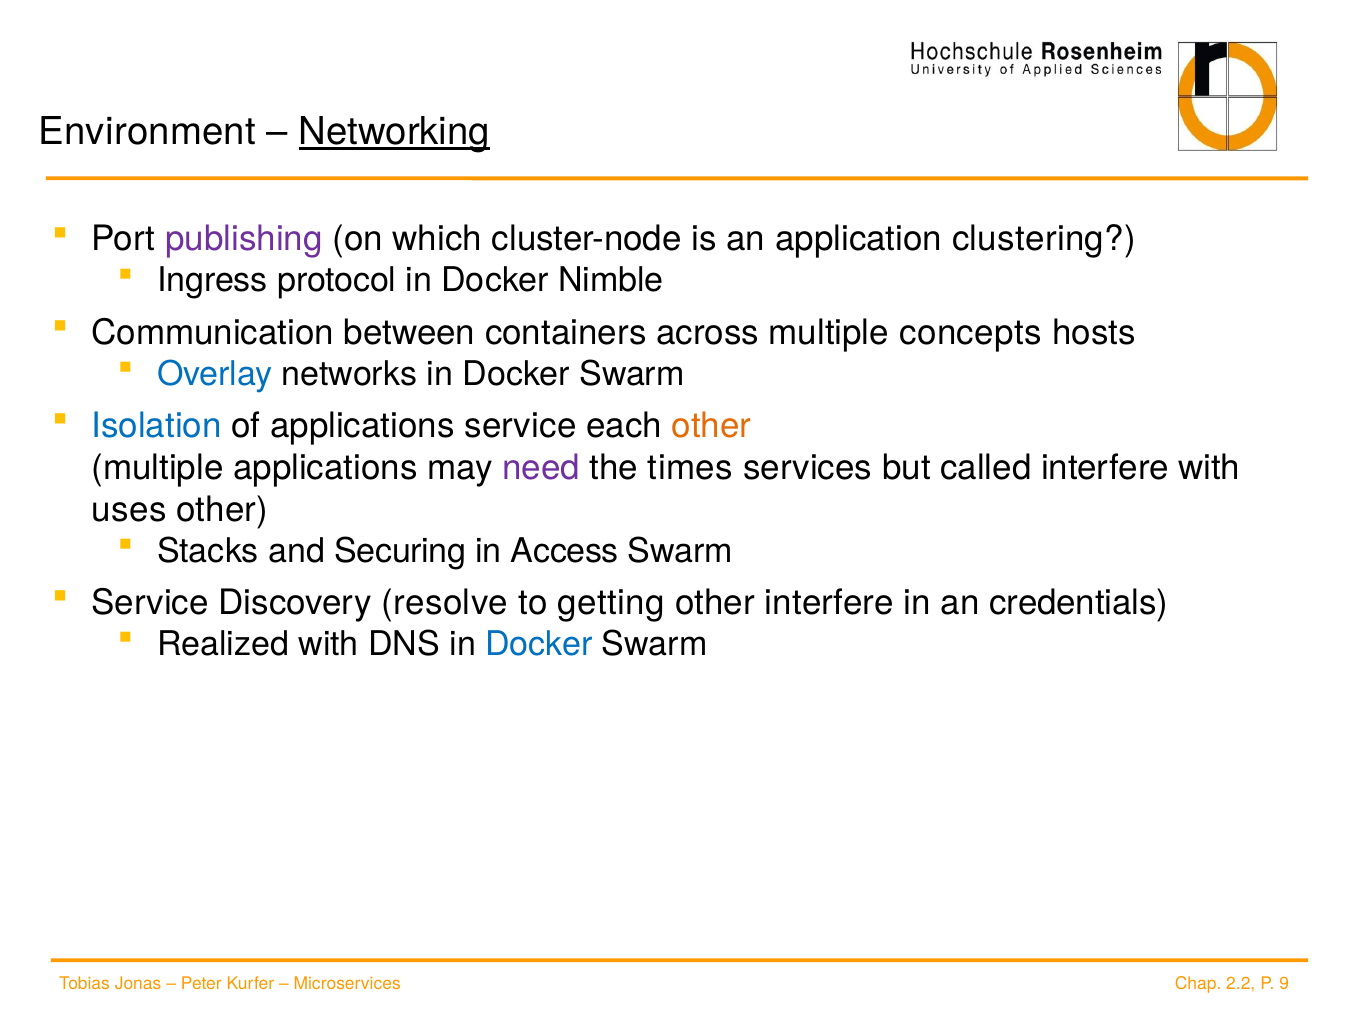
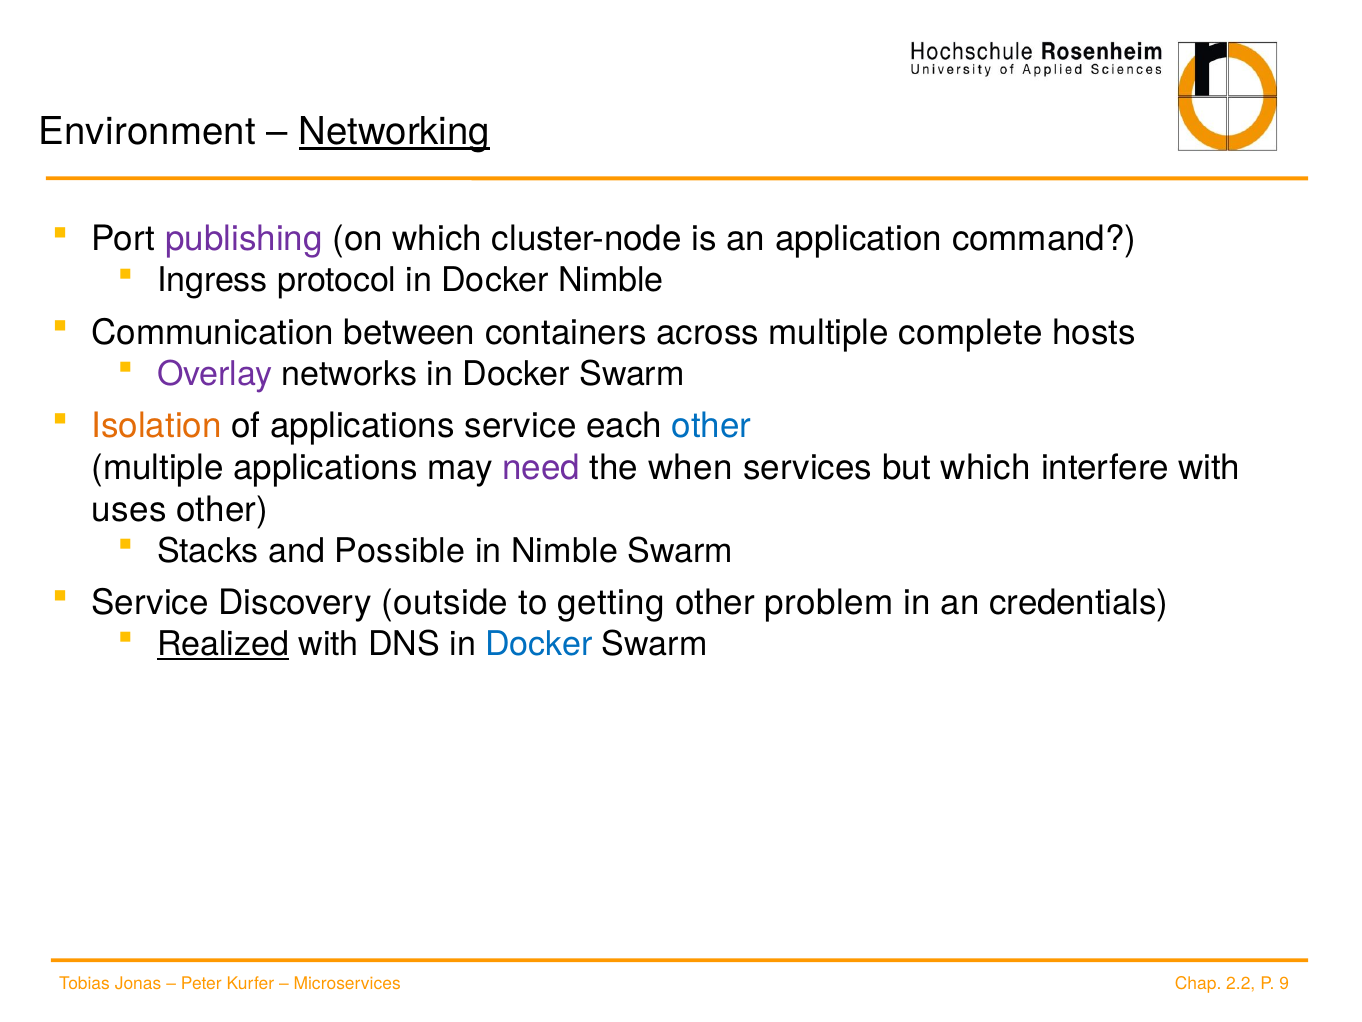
clustering: clustering -> command
concepts: concepts -> complete
Overlay colour: blue -> purple
Isolation colour: blue -> orange
other at (712, 426) colour: orange -> blue
times: times -> when
but called: called -> which
Securing: Securing -> Possible
in Access: Access -> Nimble
resolve: resolve -> outside
other interfere: interfere -> problem
Realized underline: none -> present
